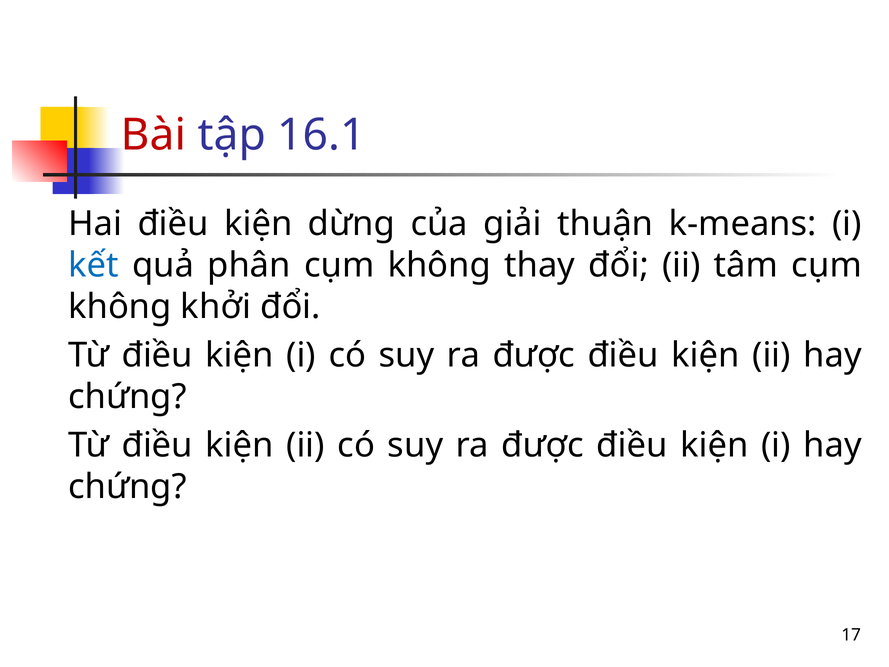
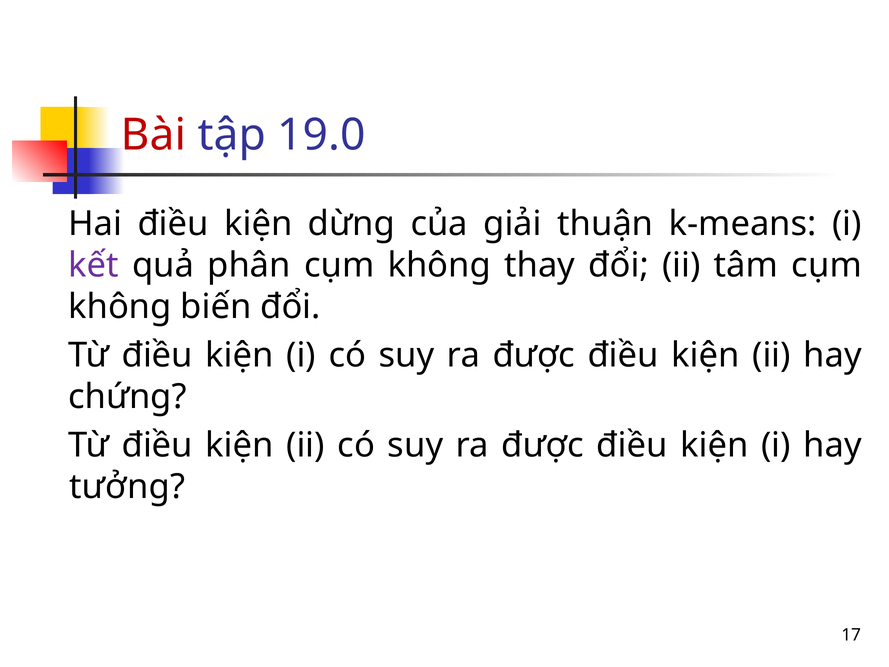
16.1: 16.1 -> 19.0
kết colour: blue -> purple
khởi: khởi -> biến
chứng at (127, 487): chứng -> tưởng
